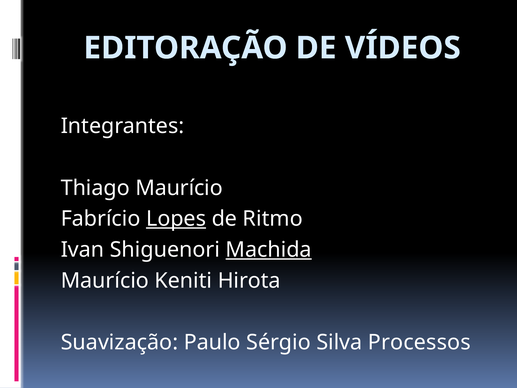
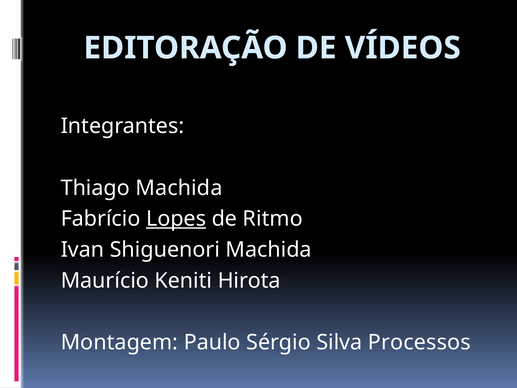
Thiago Maurício: Maurício -> Machida
Machida at (269, 250) underline: present -> none
Suavização: Suavização -> Montagem
